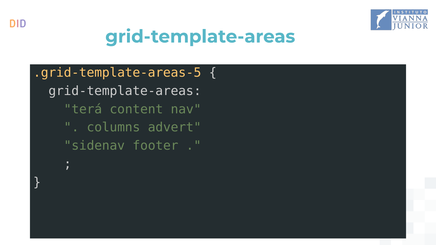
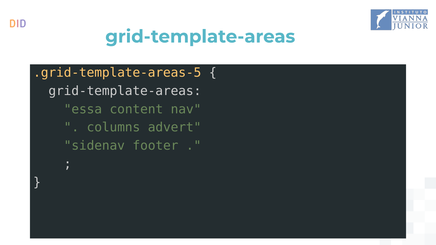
terá: terá -> essa
